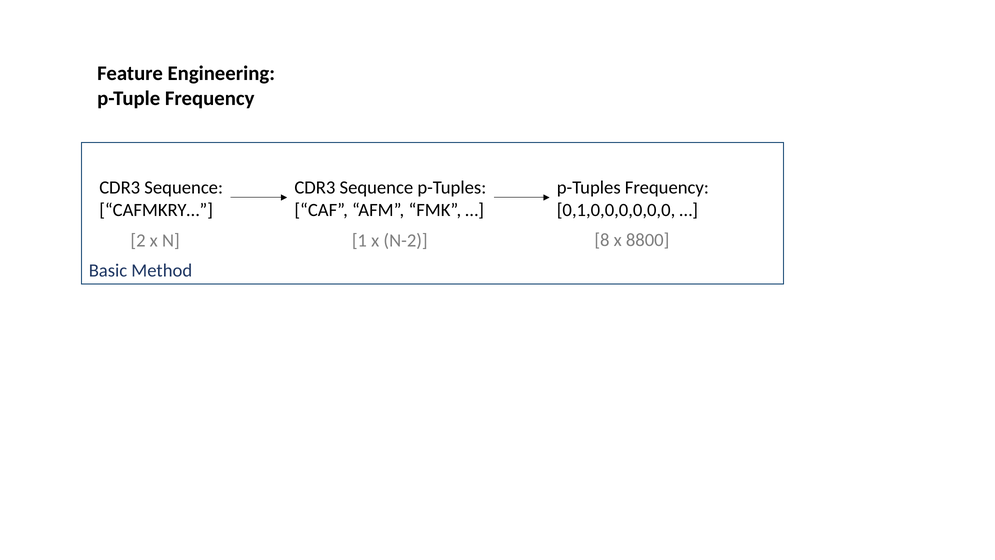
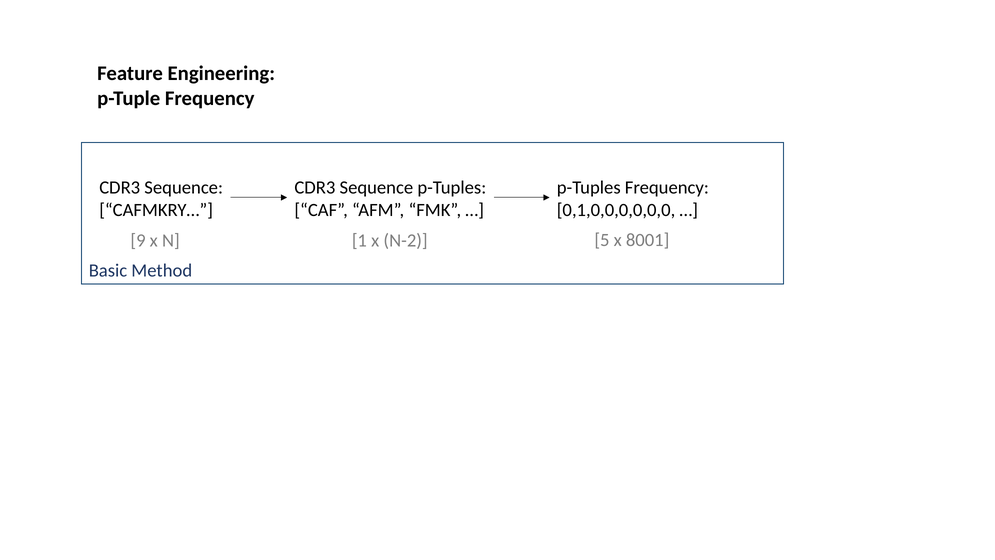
8: 8 -> 5
8800: 8800 -> 8001
2: 2 -> 9
